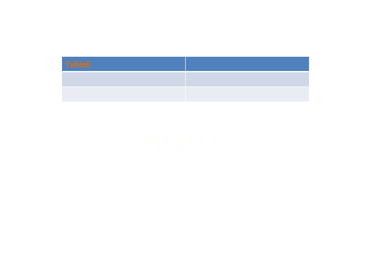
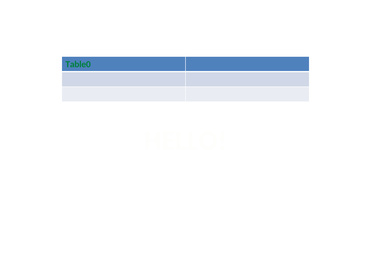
Table0 colour: orange -> green
